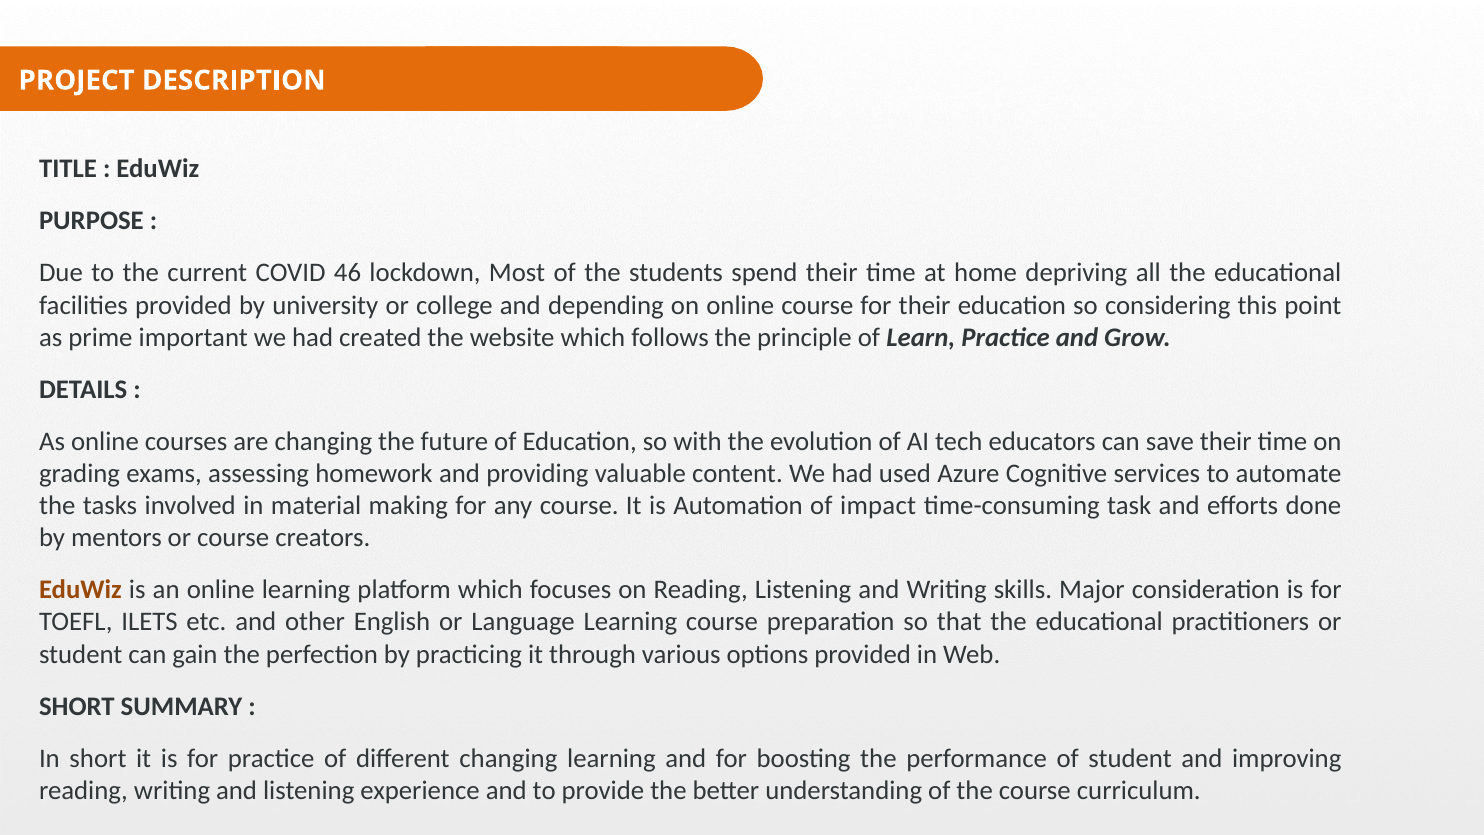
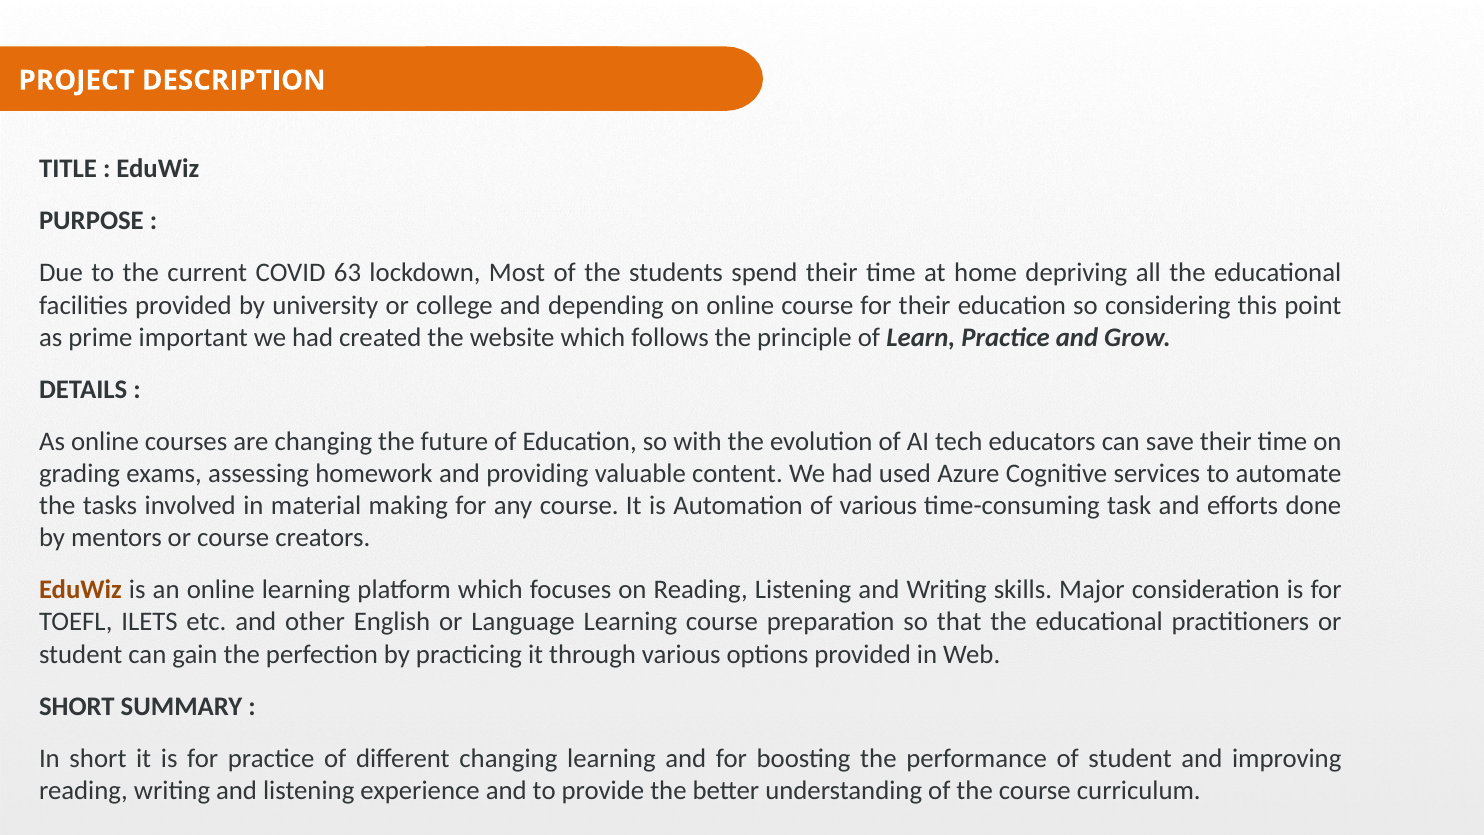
46: 46 -> 63
of impact: impact -> various
